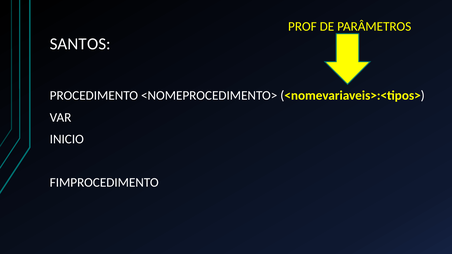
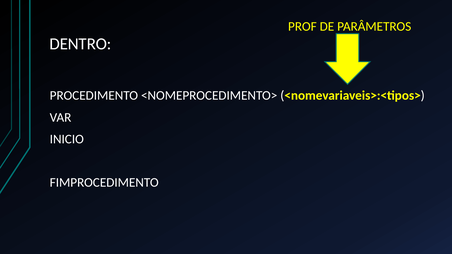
SANTOS: SANTOS -> DENTRO
